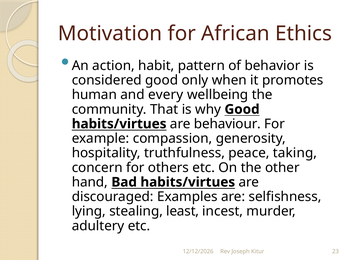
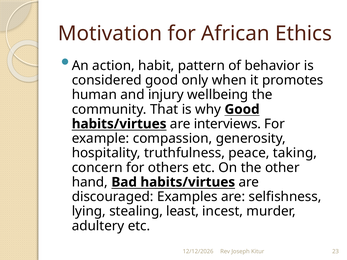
every: every -> injury
behaviour: behaviour -> interviews
